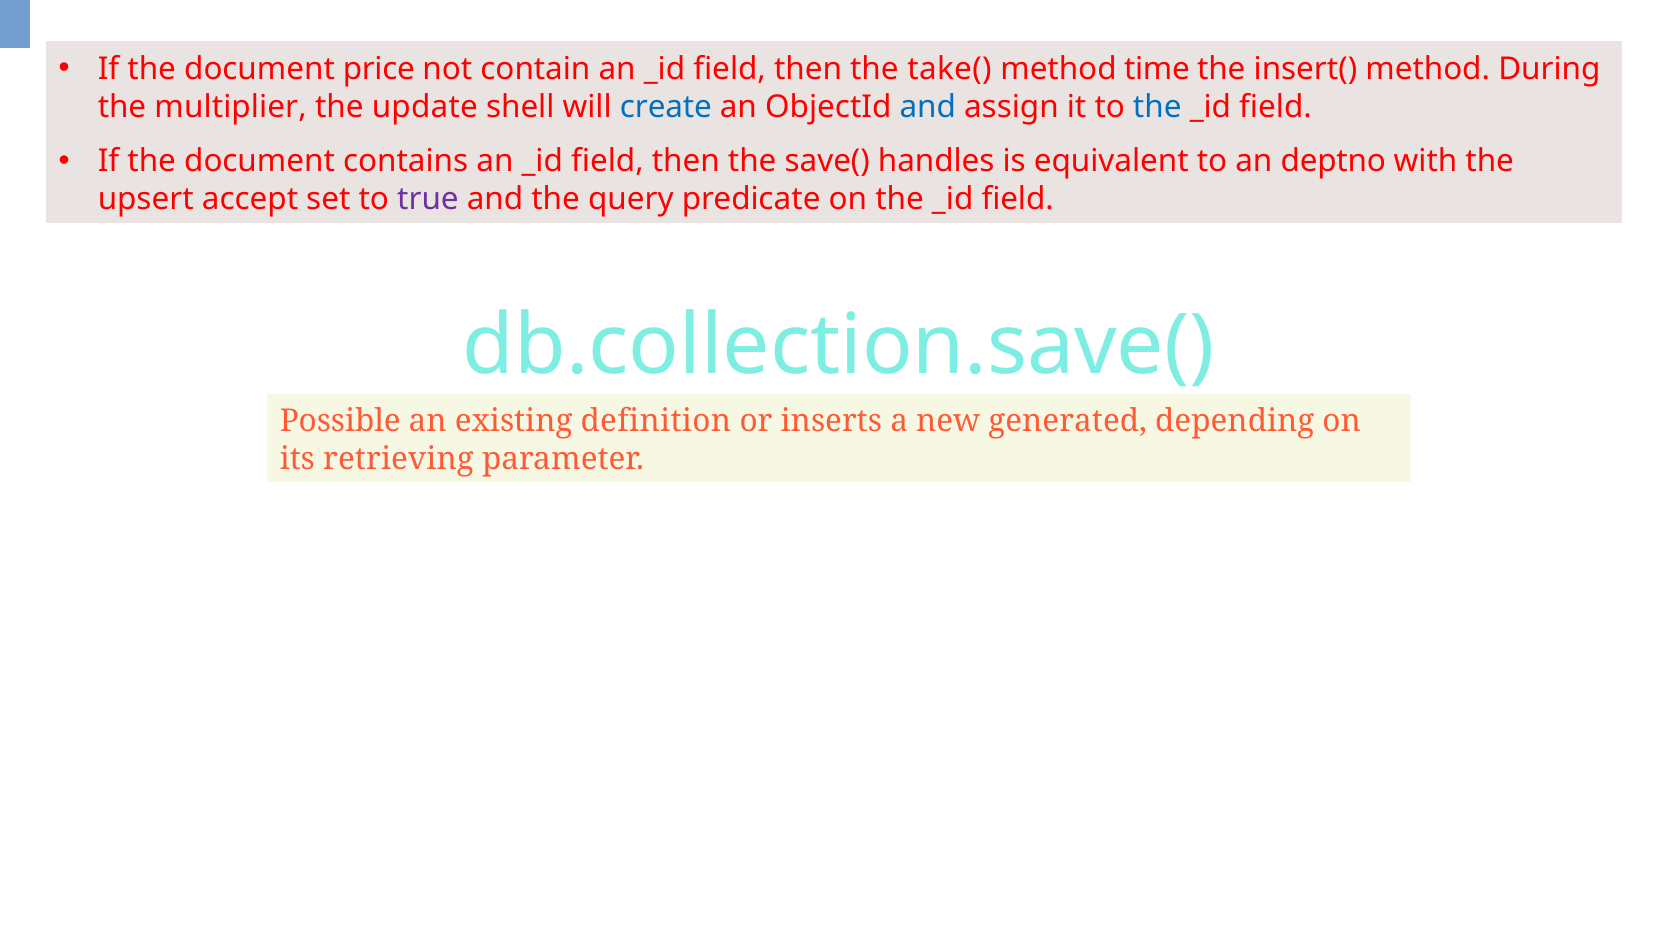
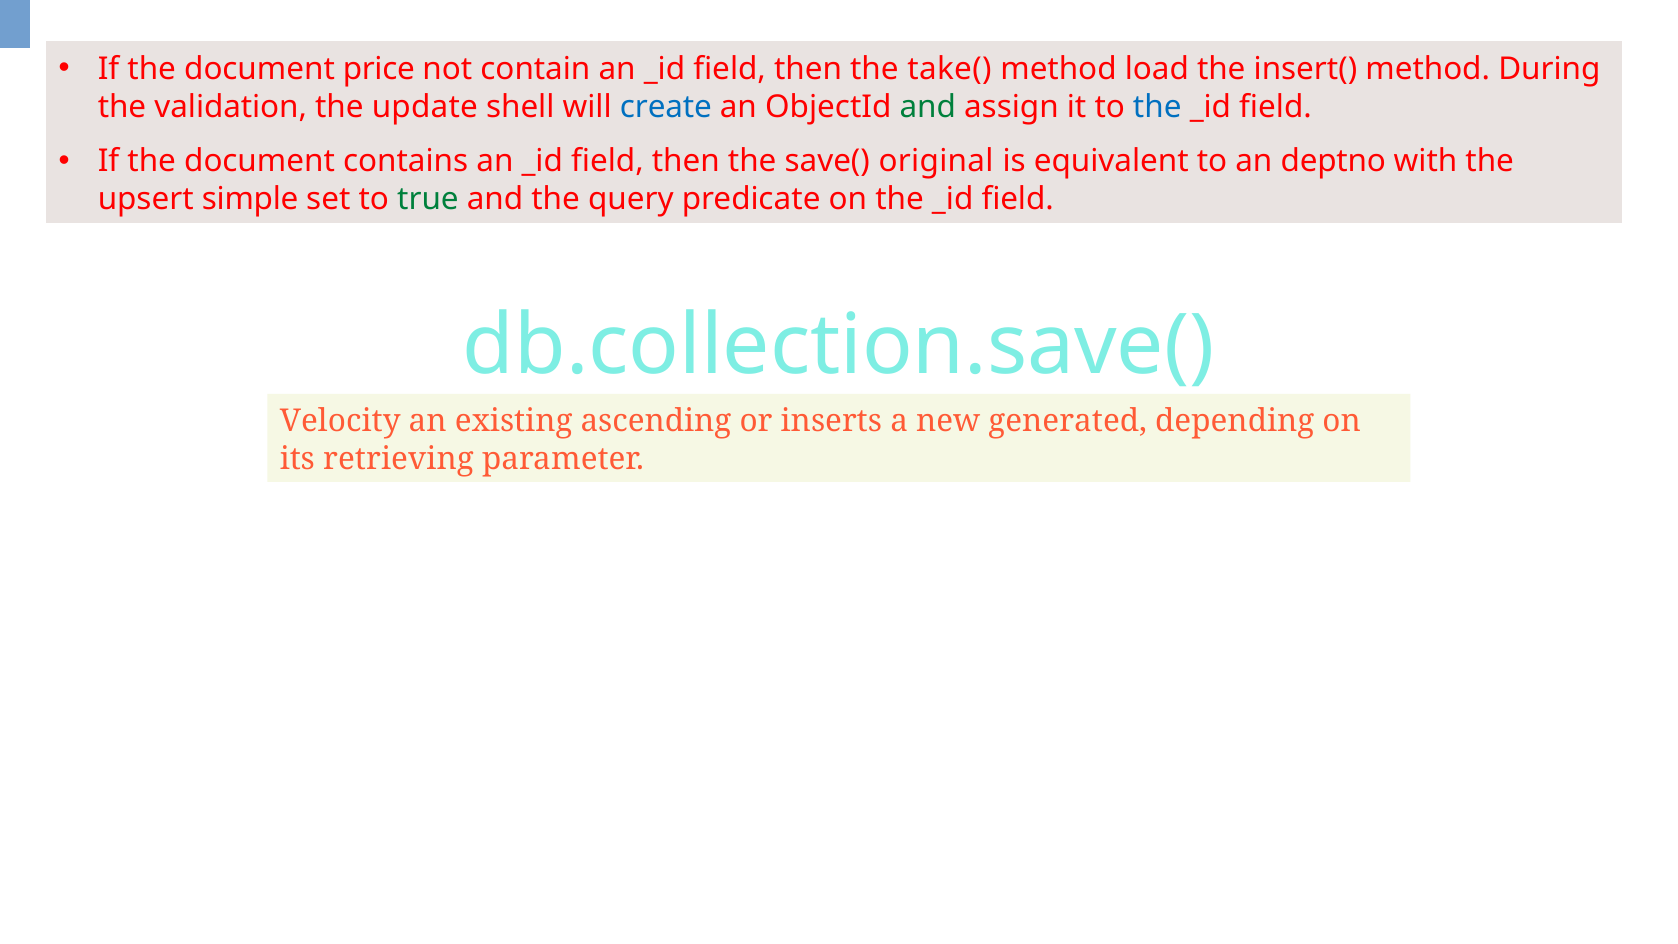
time: time -> load
multiplier: multiplier -> validation
and at (928, 107) colour: blue -> green
handles: handles -> original
accept: accept -> simple
true colour: purple -> green
Possible: Possible -> Velocity
definition: definition -> ascending
